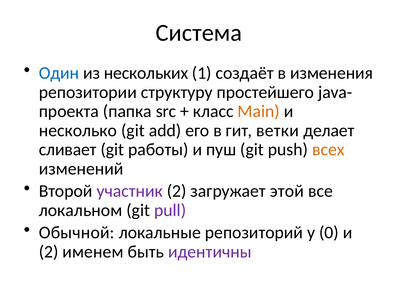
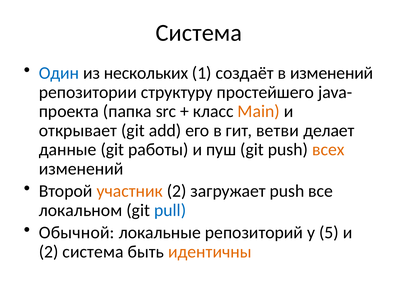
в изменения: изменения -> изменений
несколько: несколько -> открывает
ветки: ветки -> ветви
сливает: сливает -> данные
участник colour: purple -> orange
загружает этой: этой -> push
pull colour: purple -> blue
0: 0 -> 5
2 именем: именем -> система
идентичны colour: purple -> orange
